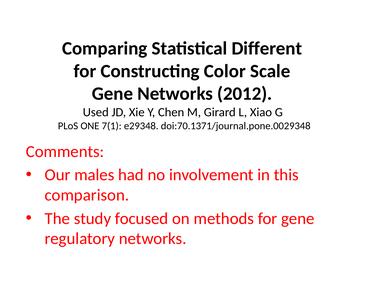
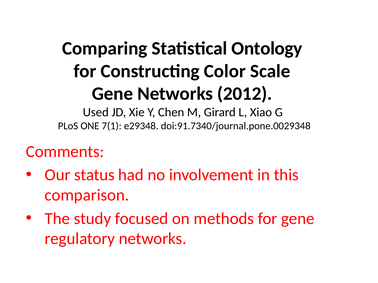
Different: Different -> Ontology
doi:70.1371/journal.pone.0029348: doi:70.1371/journal.pone.0029348 -> doi:91.7340/journal.pone.0029348
males: males -> status
